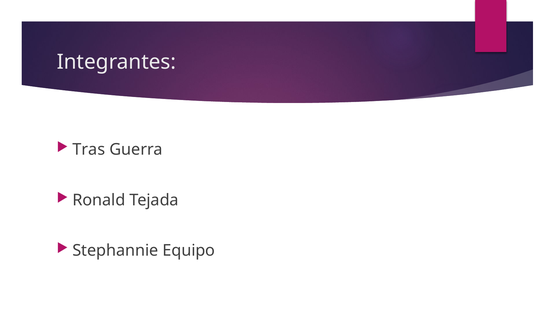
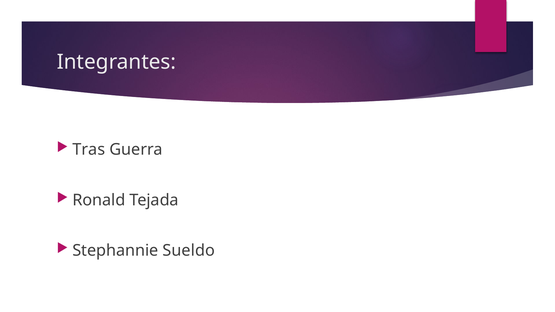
Equipo: Equipo -> Sueldo
